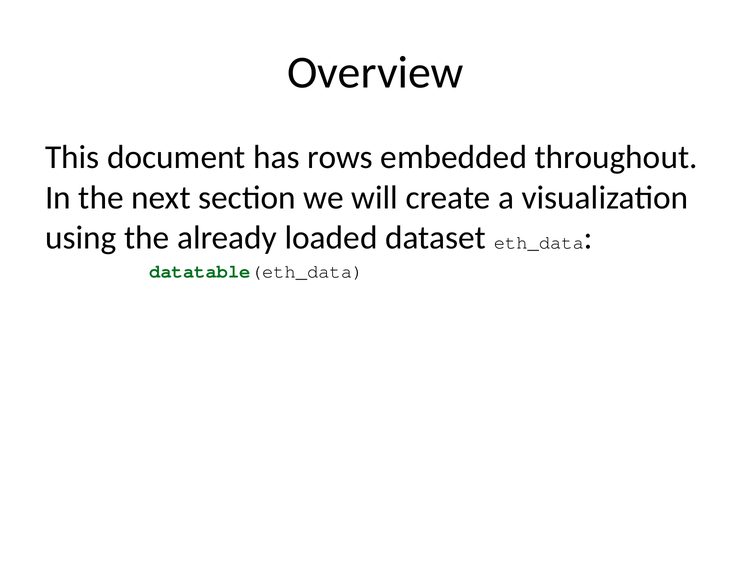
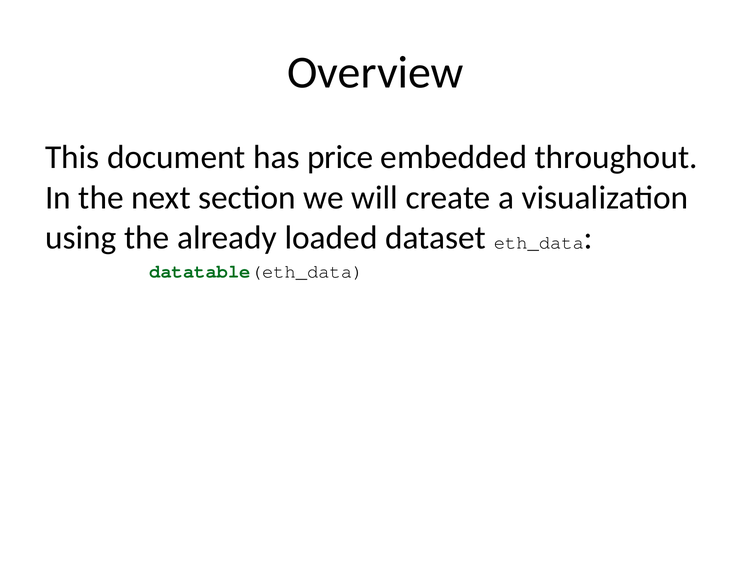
rows: rows -> price
